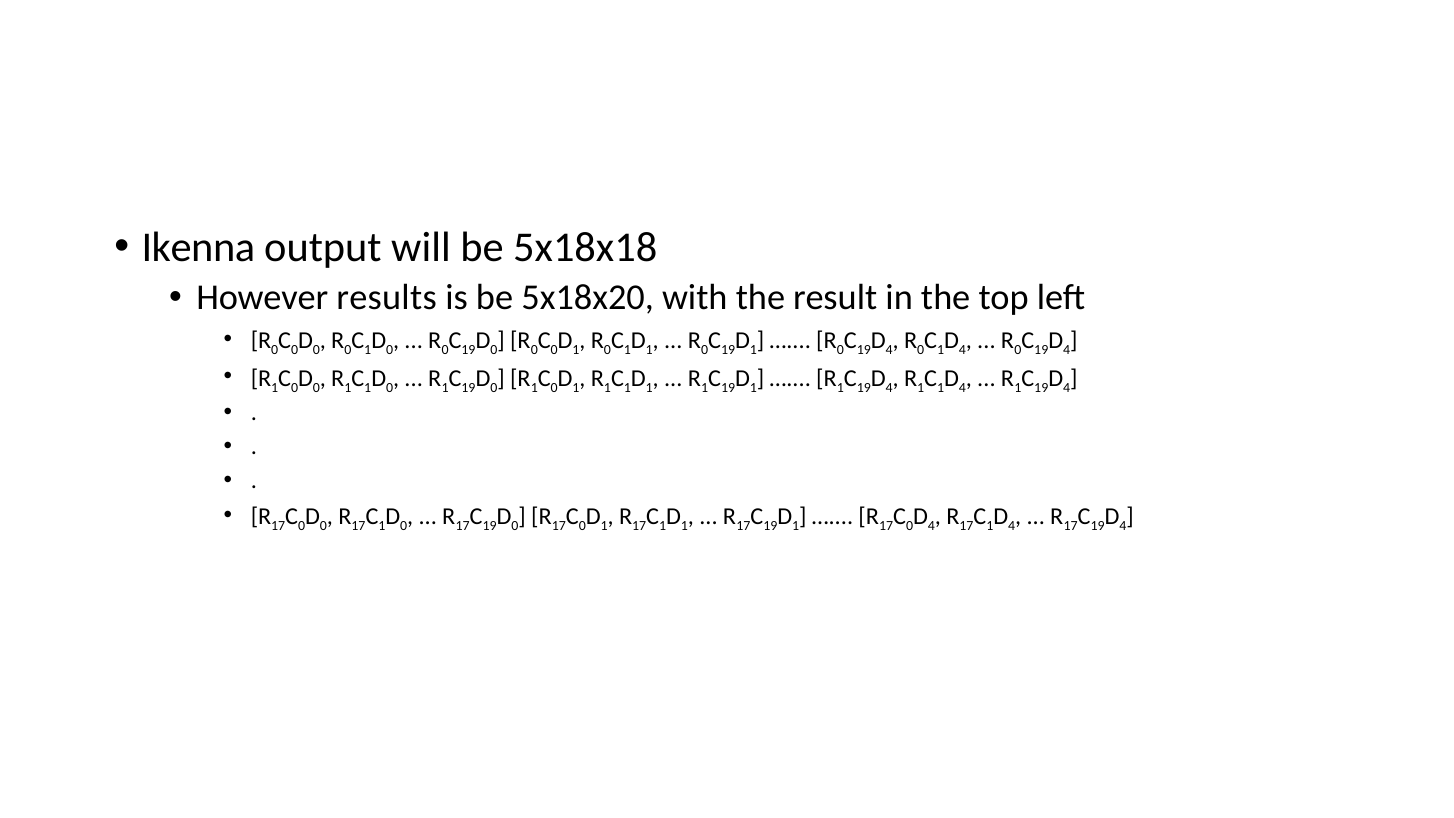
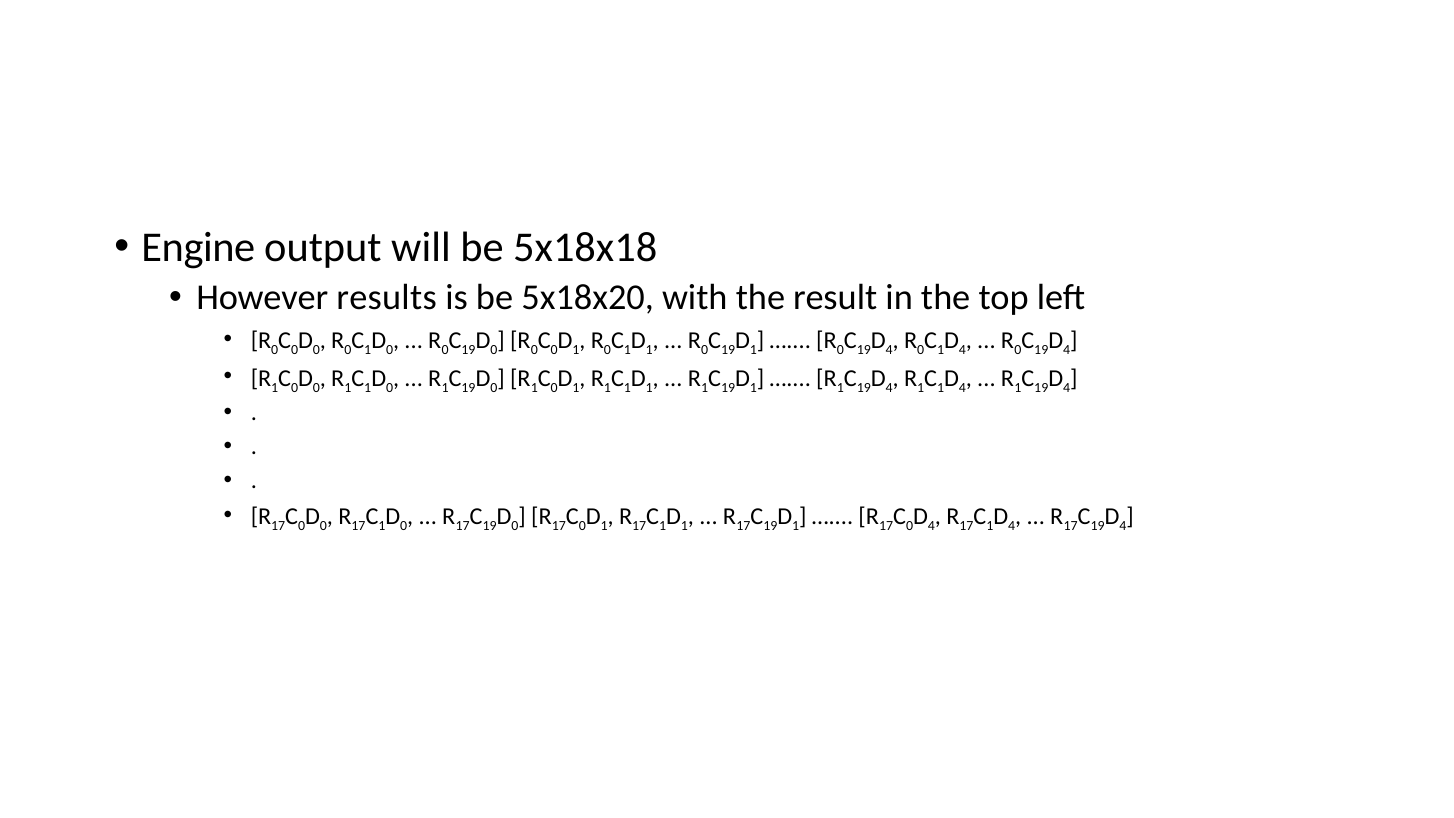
Ikenna: Ikenna -> Engine
